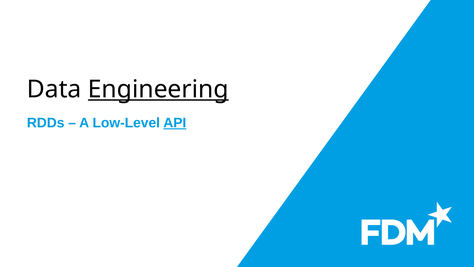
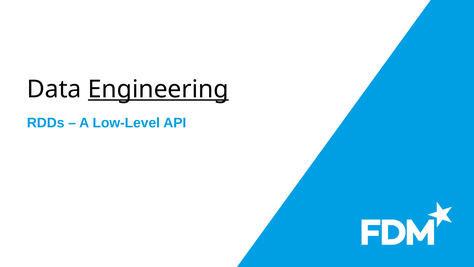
API underline: present -> none
